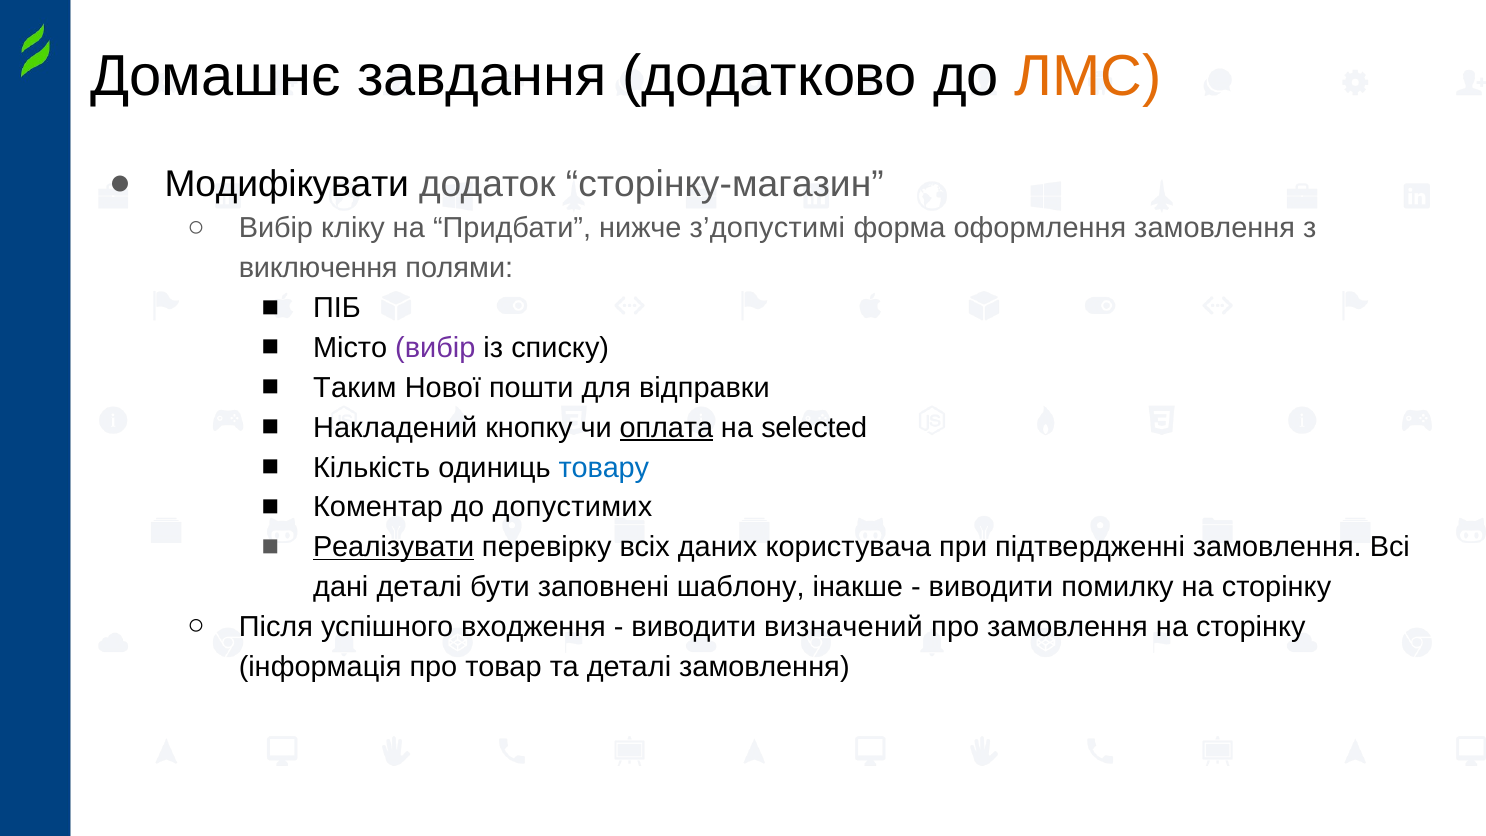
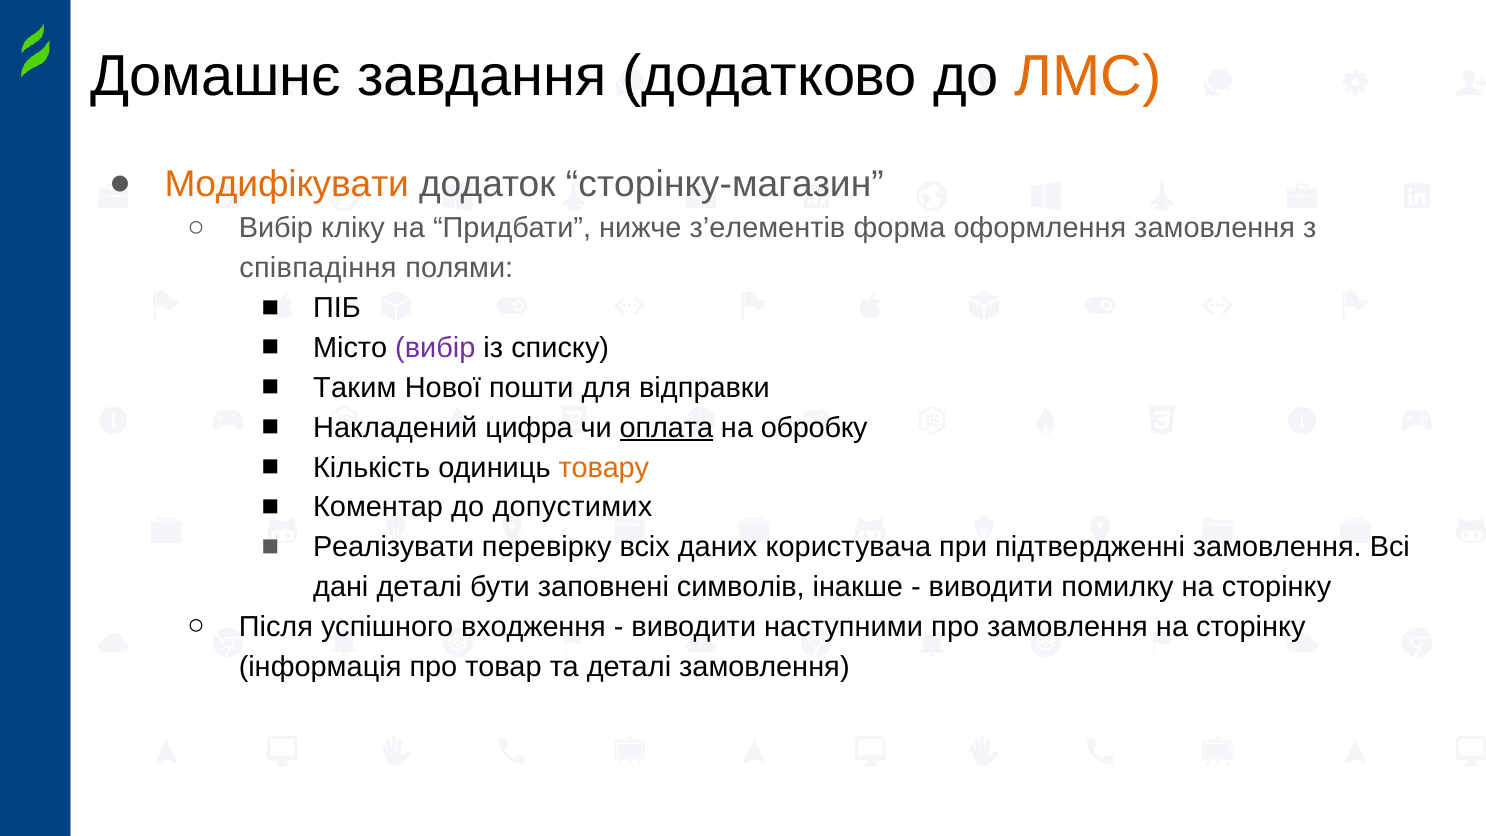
Модифікувати colour: black -> orange
з’допустимі: з’допустимі -> з’елементів
виключення: виключення -> співпадіння
кнопку: кнопку -> цифра
selected: selected -> обробку
товару colour: blue -> orange
Реалізувати underline: present -> none
шаблону: шаблону -> символів
визначений: визначений -> наступними
